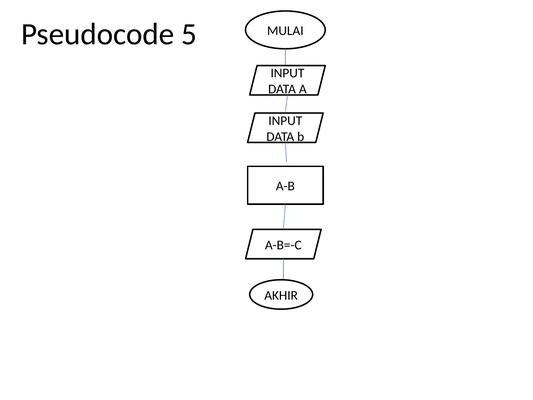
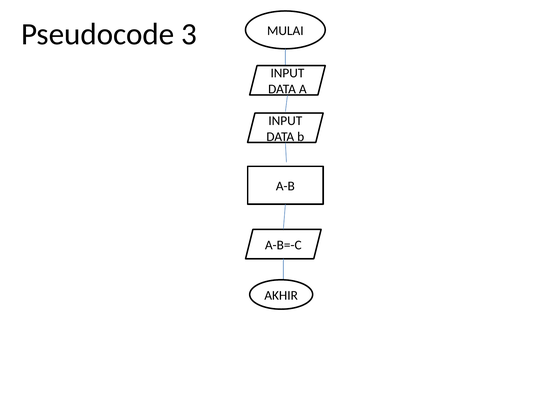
5: 5 -> 3
